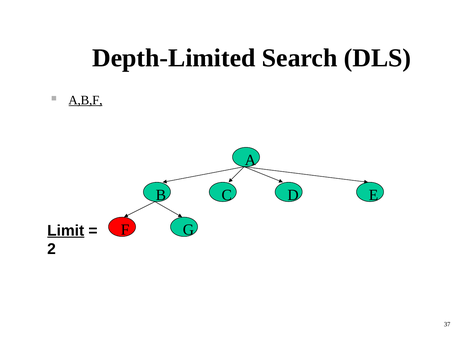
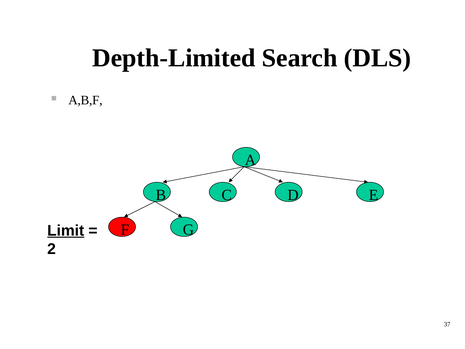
A,B,F underline: present -> none
